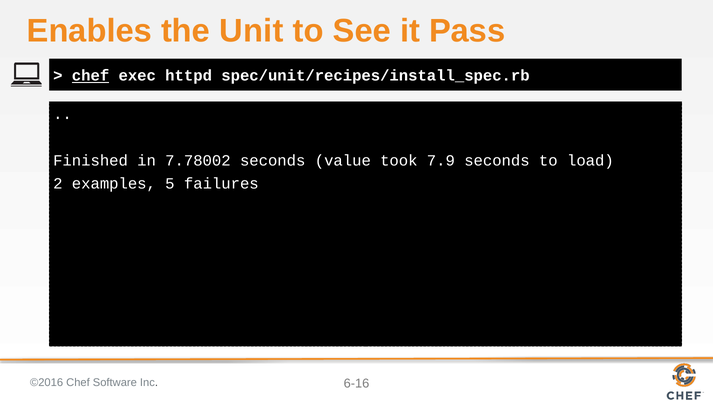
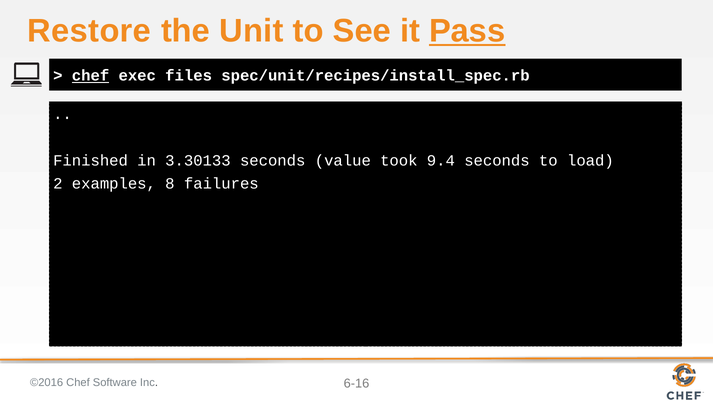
Enables: Enables -> Restore
Pass underline: none -> present
httpd: httpd -> files
7.78002: 7.78002 -> 3.30133
7.9: 7.9 -> 9.4
5: 5 -> 8
